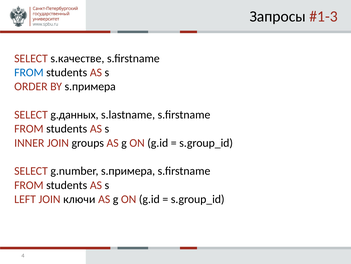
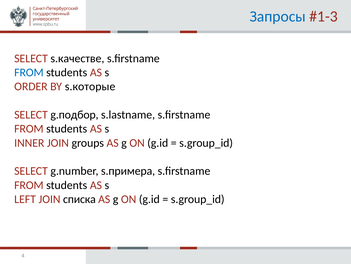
Запросы colour: black -> blue
BY s.примера: s.примера -> s.которые
g.данных: g.данных -> g.подбор
ключи: ключи -> списка
